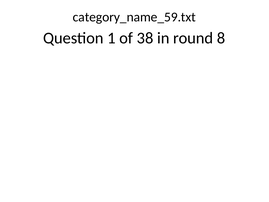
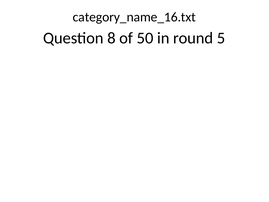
category_name_59.txt: category_name_59.txt -> category_name_16.txt
1: 1 -> 8
38: 38 -> 50
8: 8 -> 5
